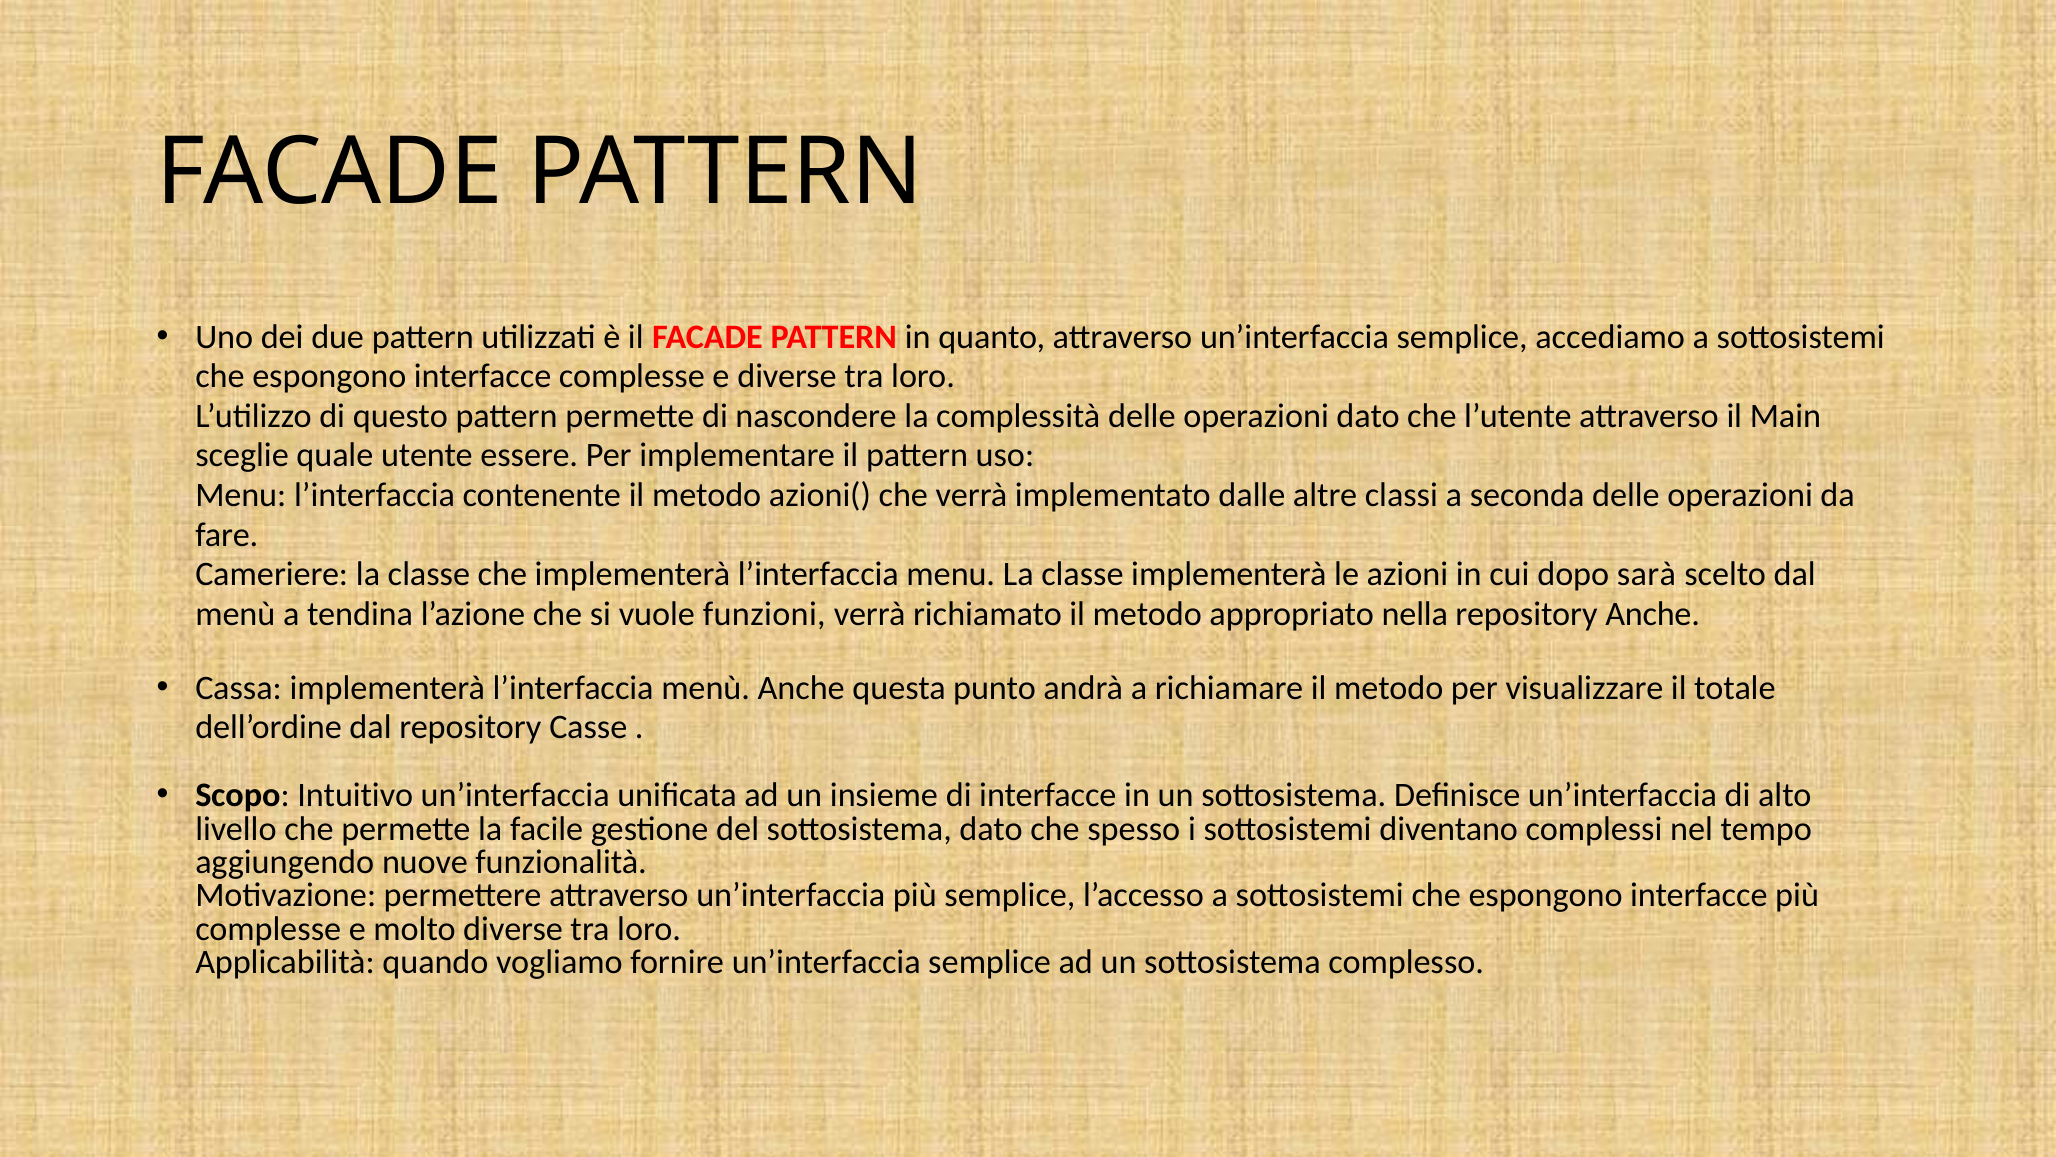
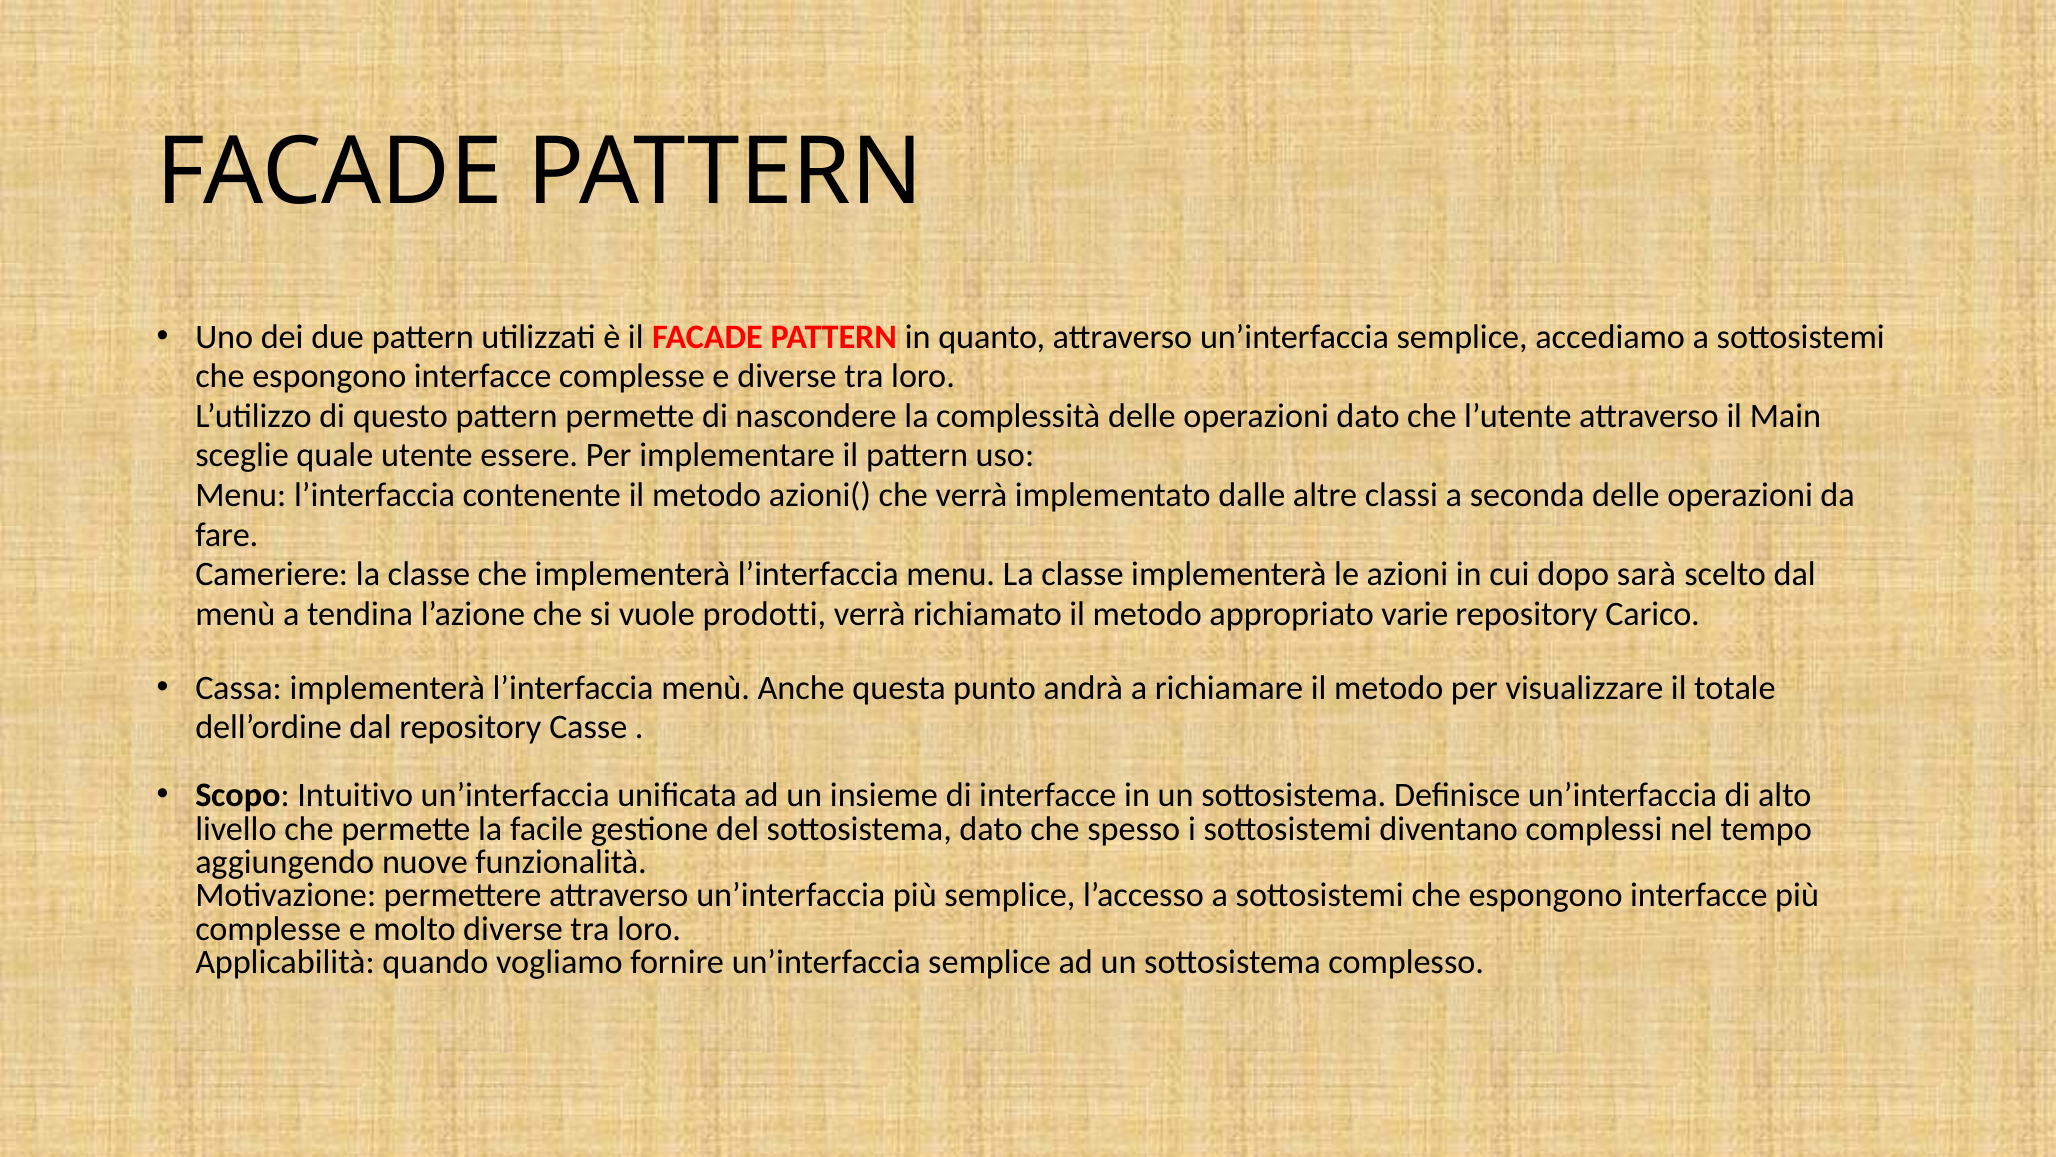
funzioni: funzioni -> prodotti
nella: nella -> varie
repository Anche: Anche -> Carico
